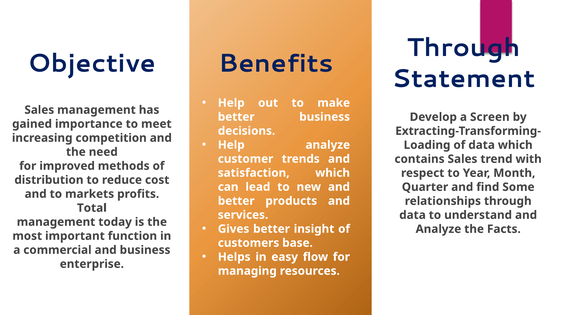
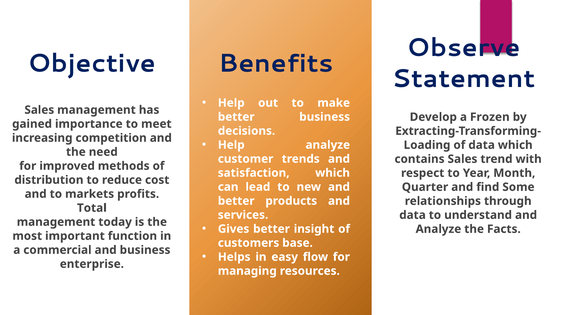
Through at (464, 48): Through -> Observe
Screen: Screen -> Frozen
